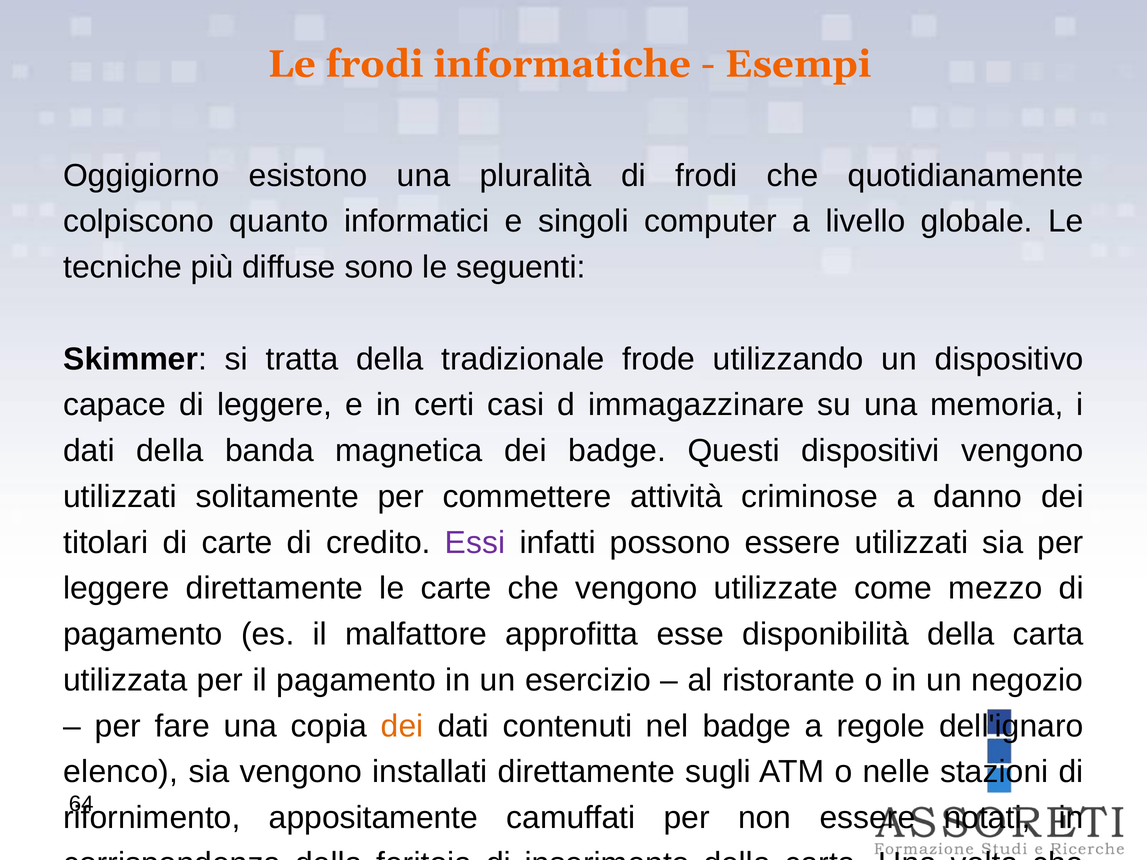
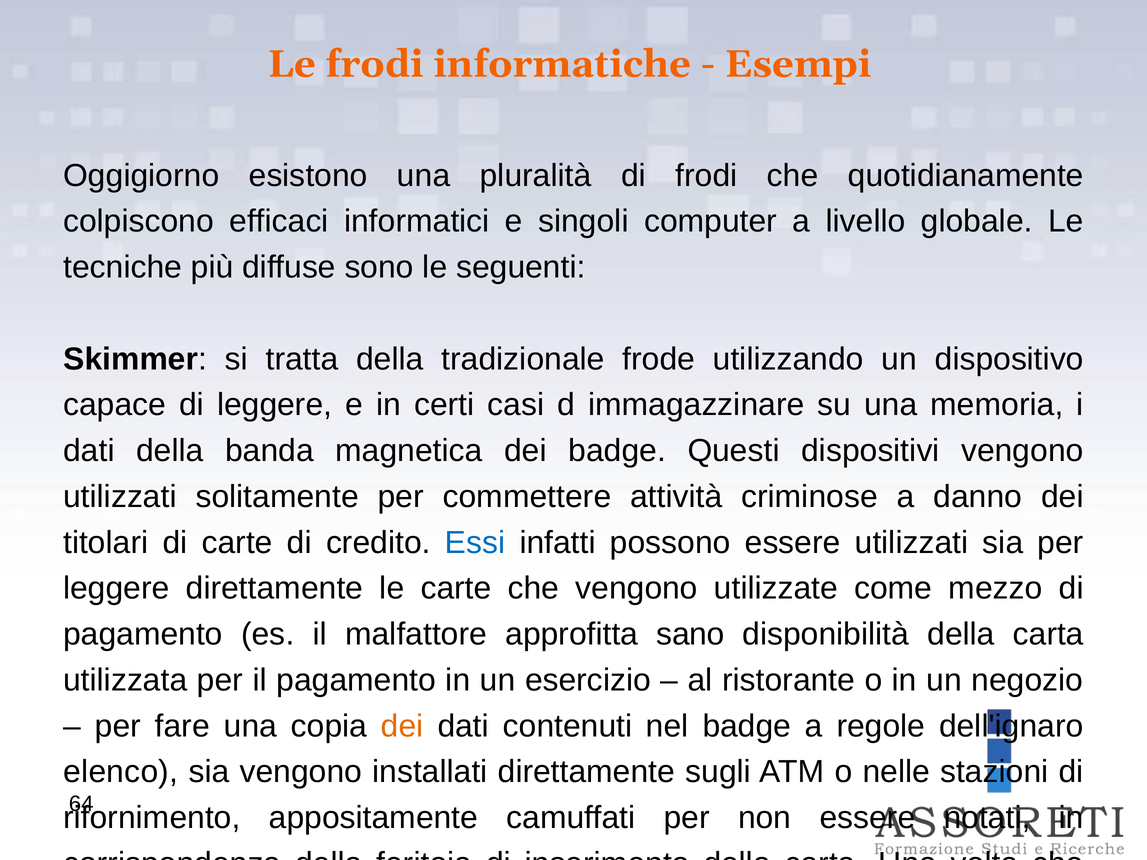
quanto: quanto -> efficaci
Essi colour: purple -> blue
esse: esse -> sano
